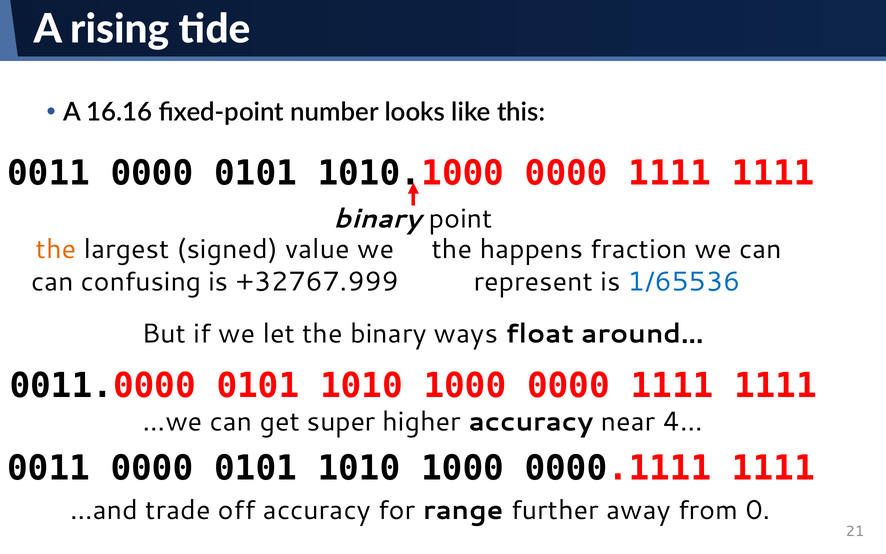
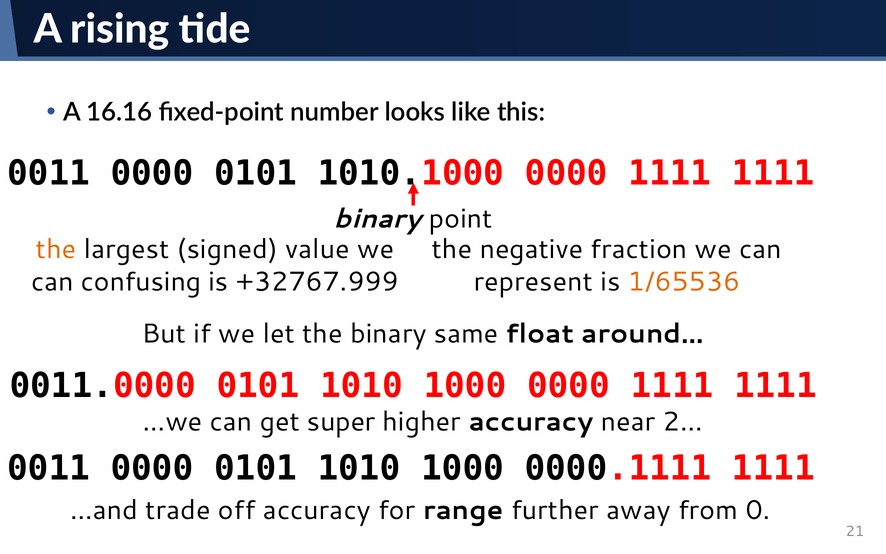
happens: happens -> negative
1/65536 colour: blue -> orange
ways: ways -> same
4…: 4… -> 2…
